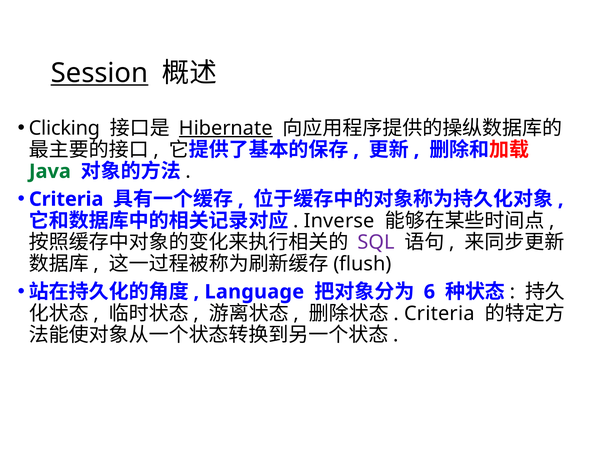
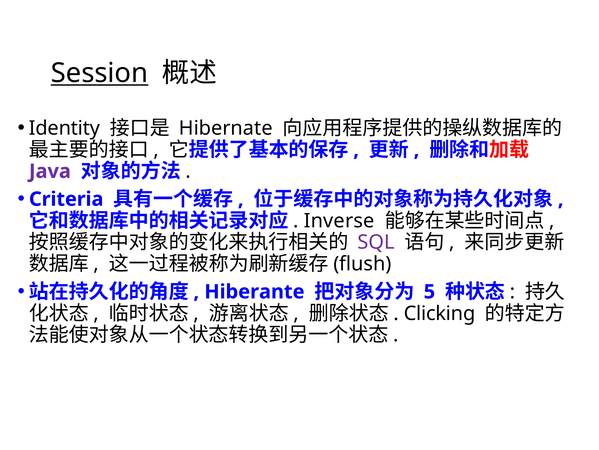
Clicking: Clicking -> Identity
Hibernate underline: present -> none
Java colour: green -> purple
Language: Language -> Hiberante
6: 6 -> 5
Criteria at (439, 313): Criteria -> Clicking
